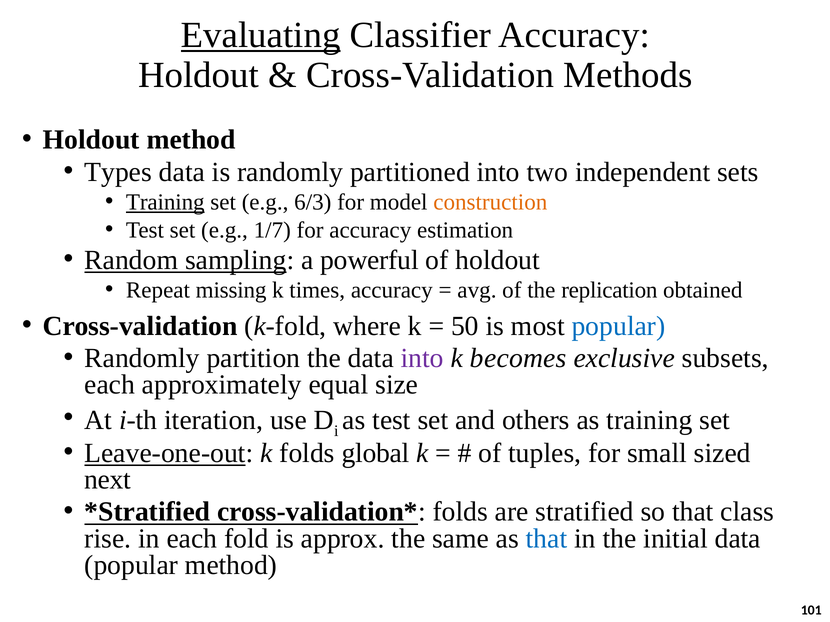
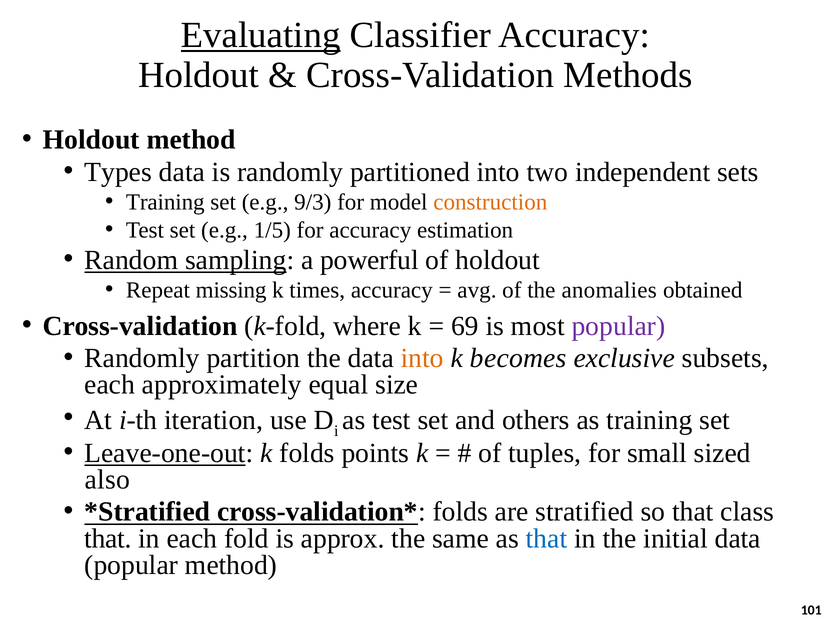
Training at (165, 202) underline: present -> none
6/3: 6/3 -> 9/3
1/7: 1/7 -> 1/5
replication: replication -> anomalies
50: 50 -> 69
popular at (619, 326) colour: blue -> purple
into at (422, 359) colour: purple -> orange
global: global -> points
next: next -> also
rise at (108, 539): rise -> that
